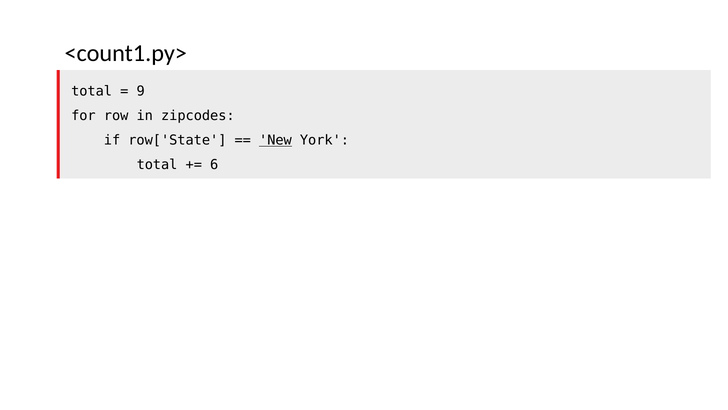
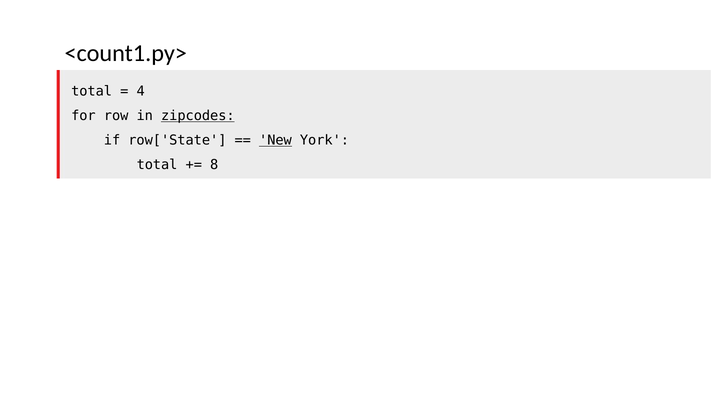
9: 9 -> 4
zipcodes underline: none -> present
6: 6 -> 8
